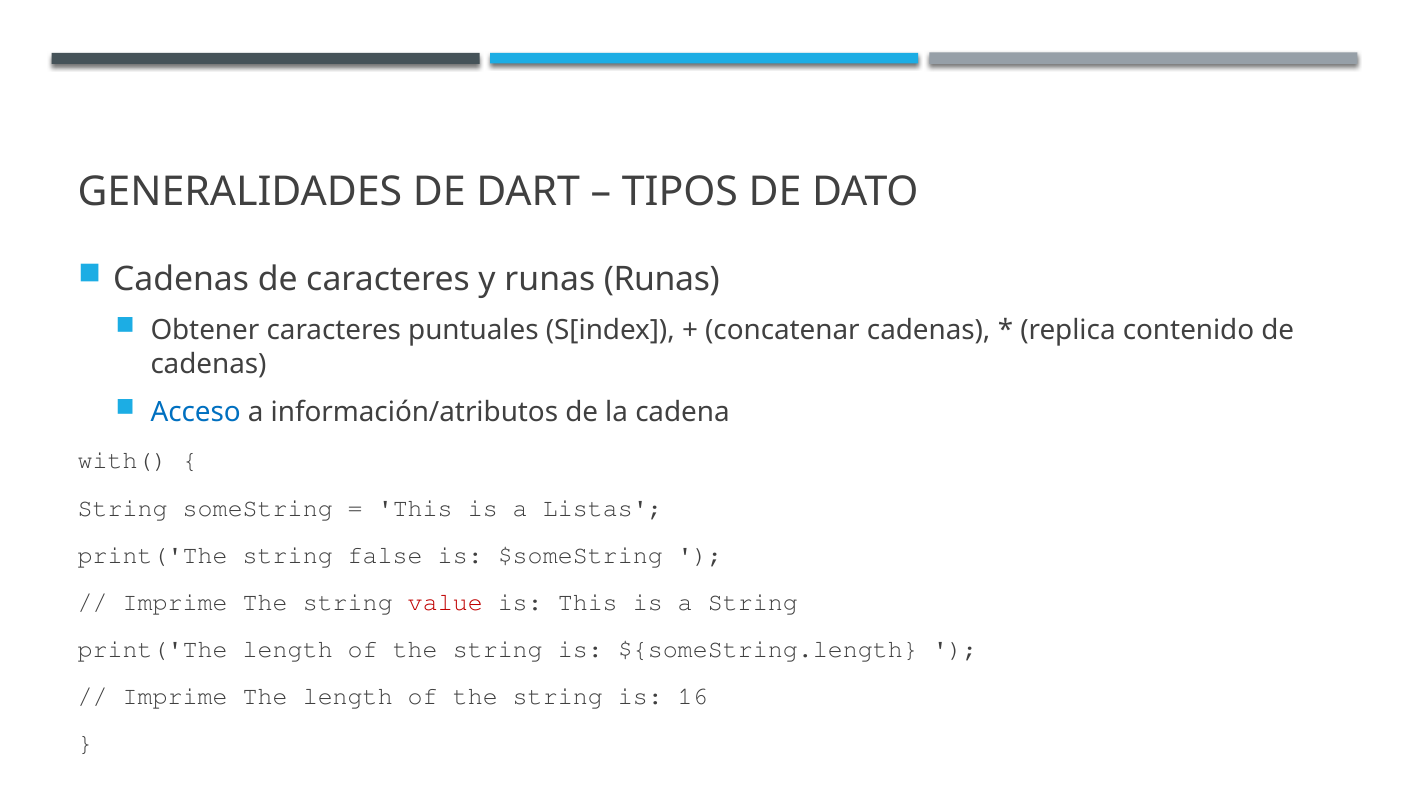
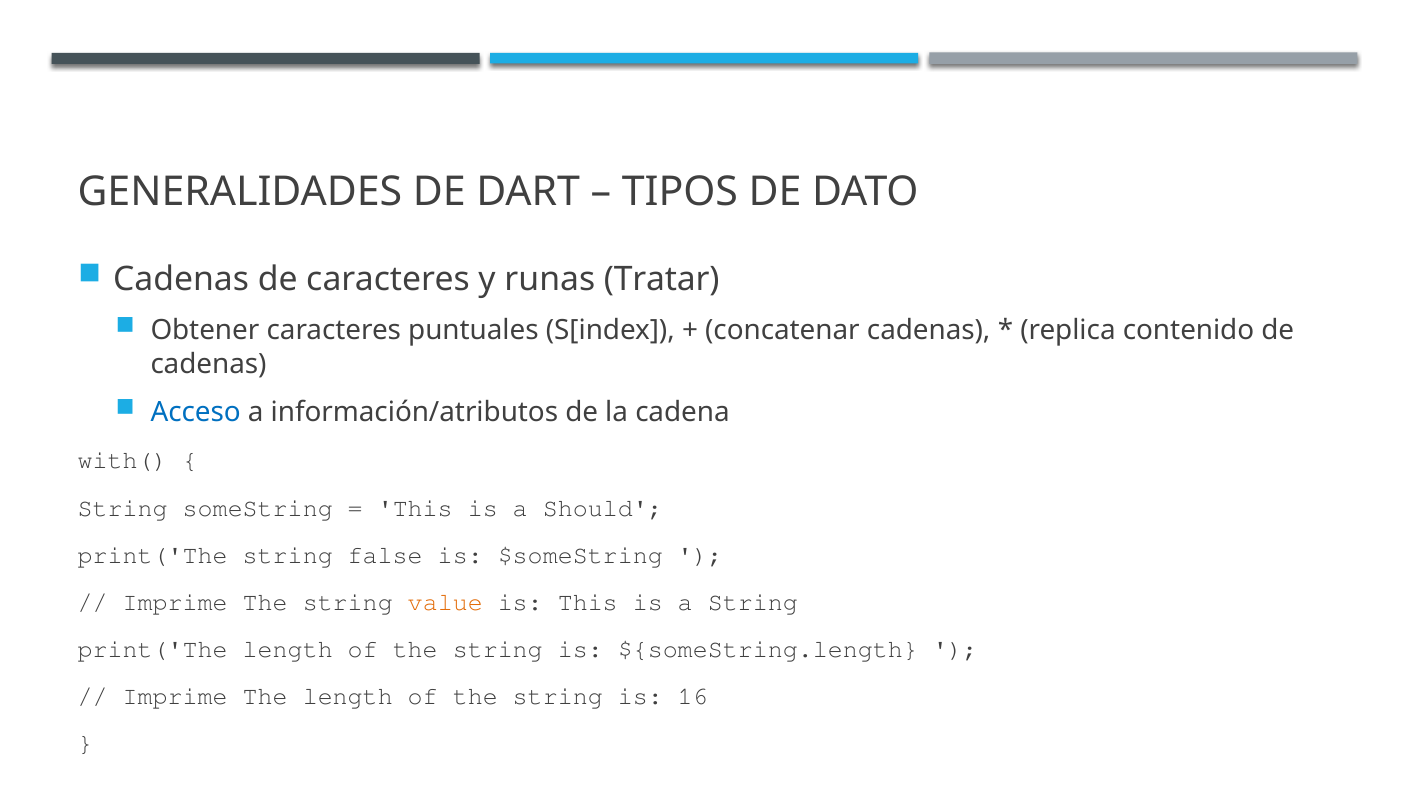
runas Runas: Runas -> Tratar
Listas: Listas -> Should
value colour: red -> orange
